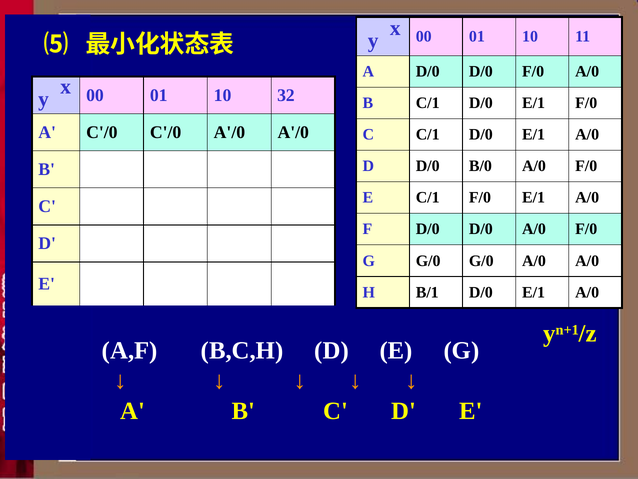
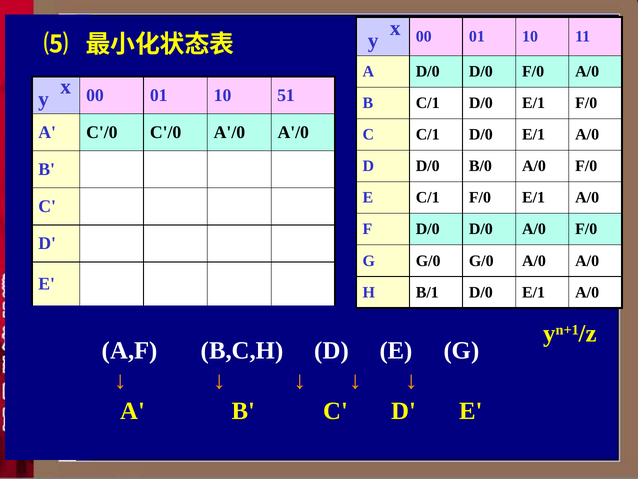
32: 32 -> 51
